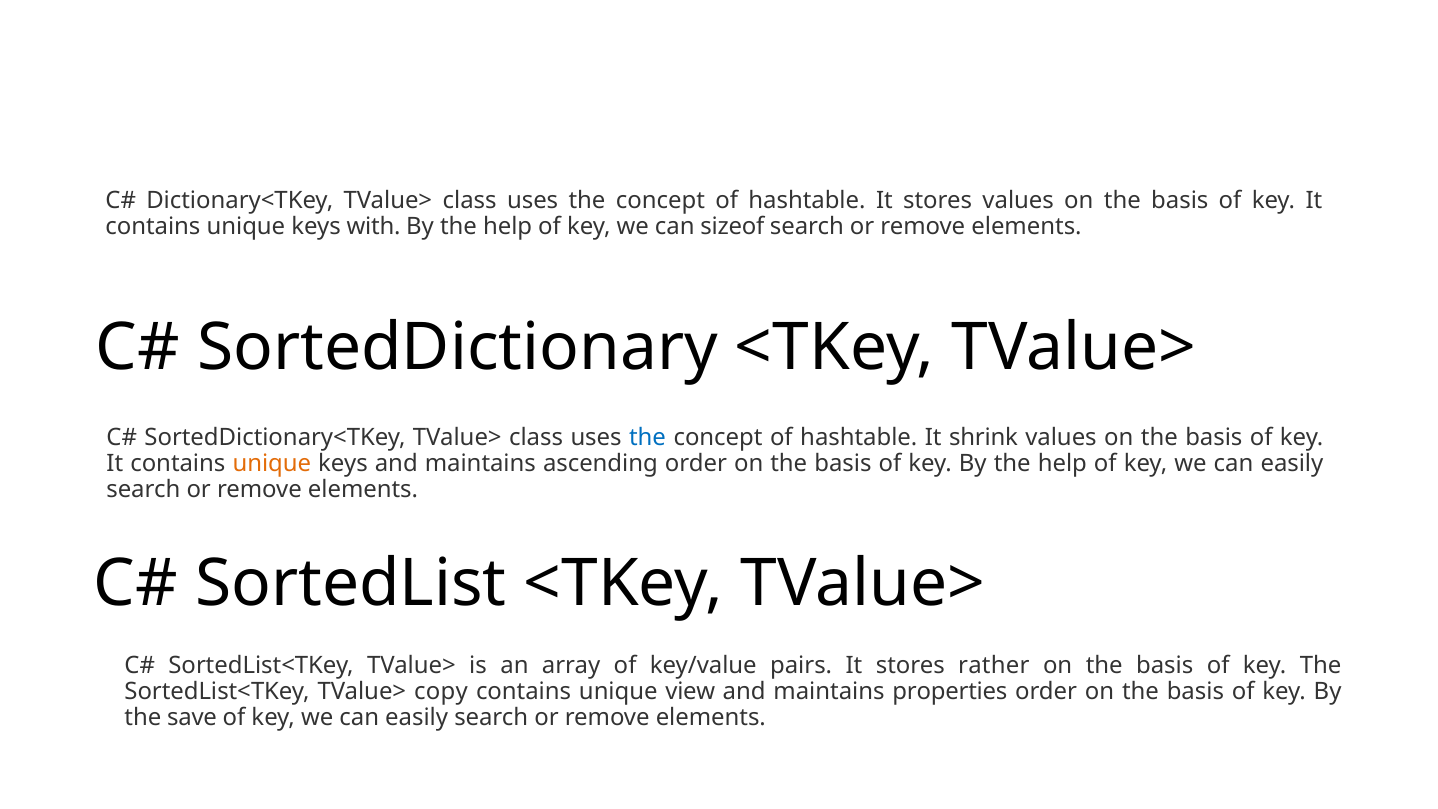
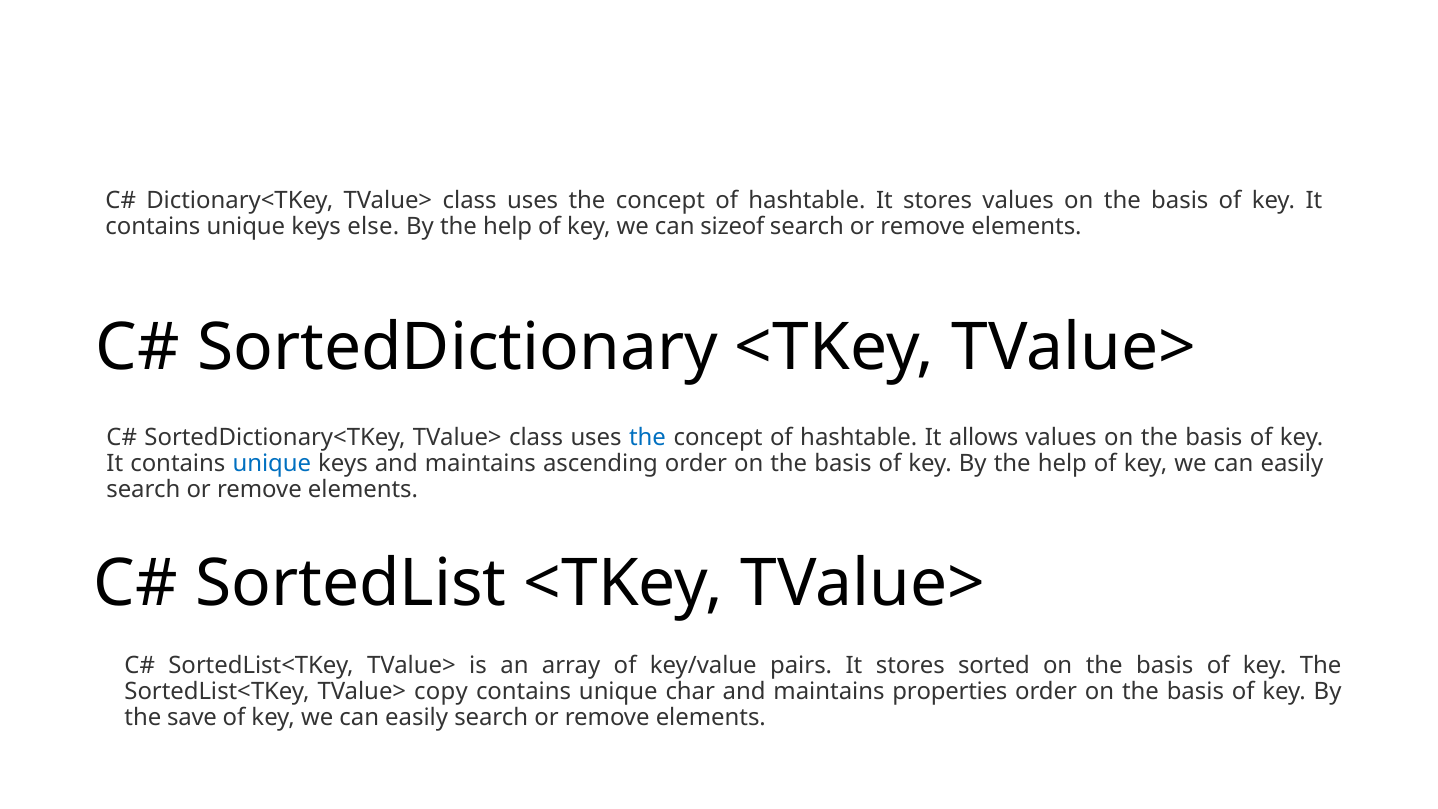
with: with -> else
shrink: shrink -> allows
unique at (272, 463) colour: orange -> blue
rather: rather -> sorted
view: view -> char
